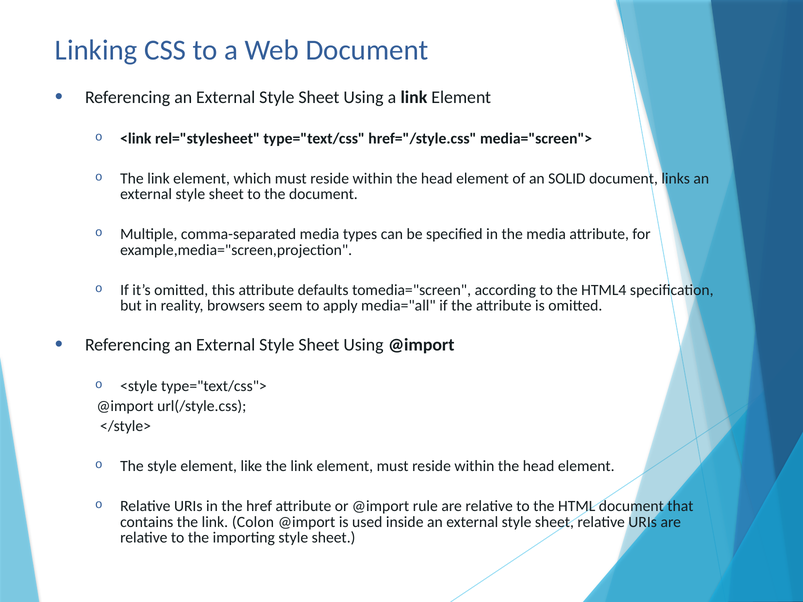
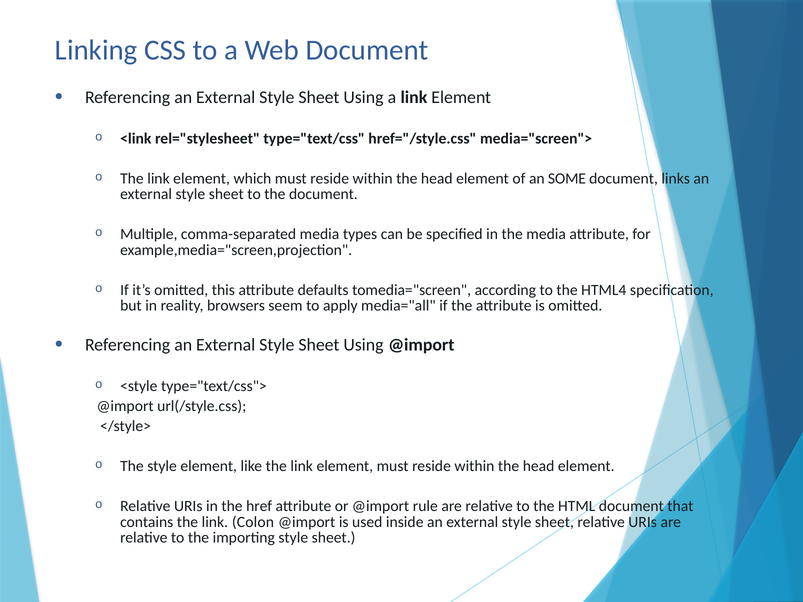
SOLID: SOLID -> SOME
